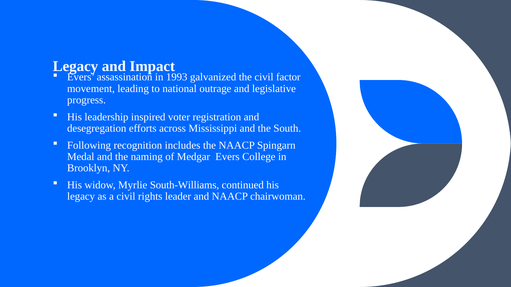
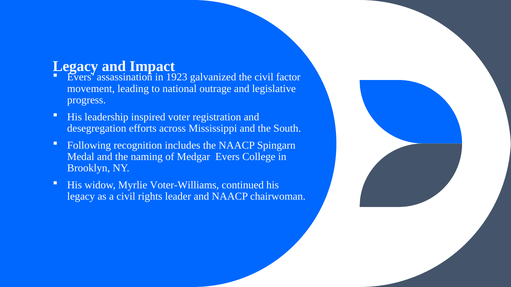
1993: 1993 -> 1923
South-Williams: South-Williams -> Voter-Williams
